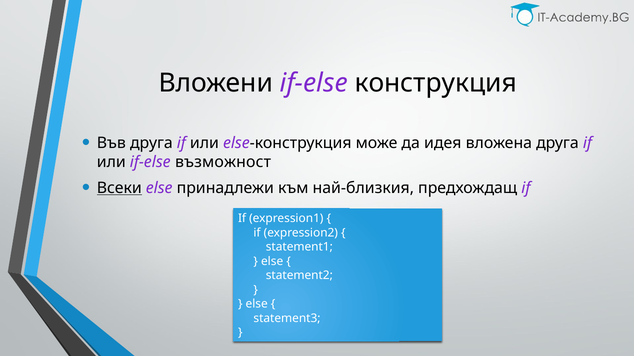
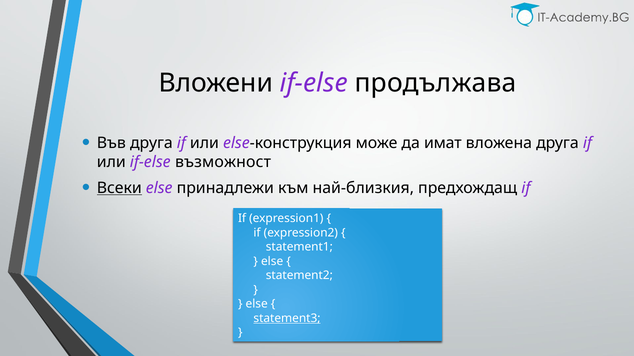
конструкция: конструкция -> продължава
идея: идея -> имат
statement3 underline: none -> present
